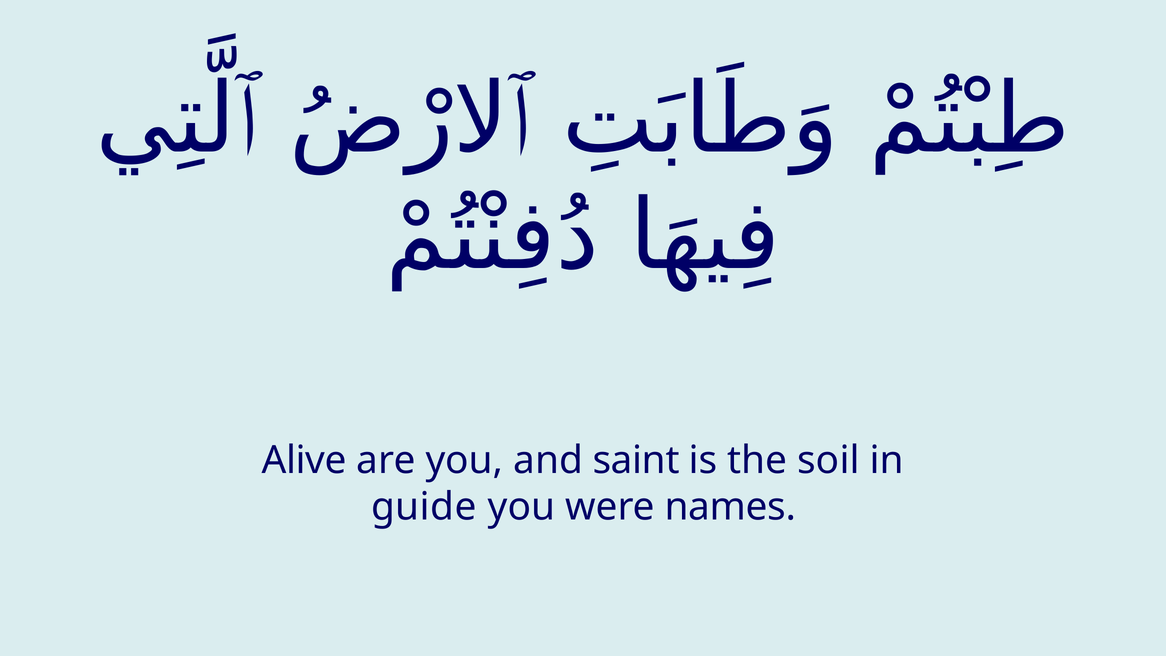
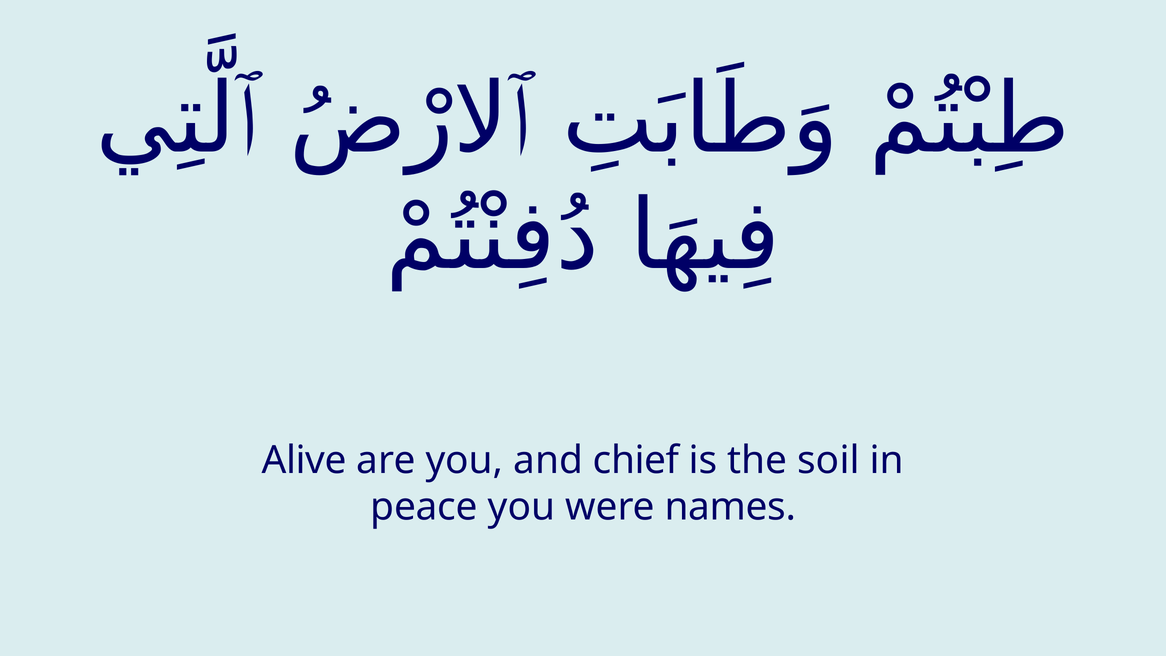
saint: saint -> chief
guide: guide -> peace
